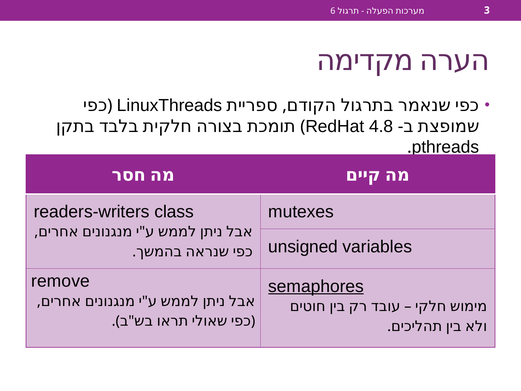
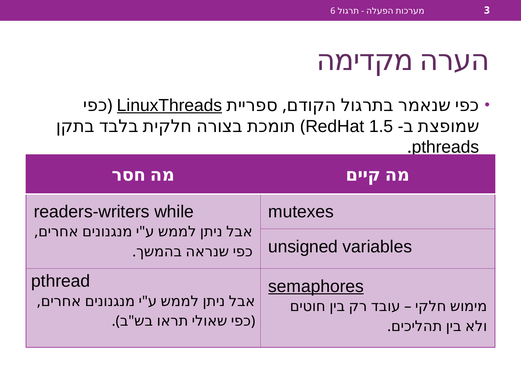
LinuxThreads underline: none -> present
4.8: 4.8 -> 1.5
class: class -> while
remove: remove -> pthread
